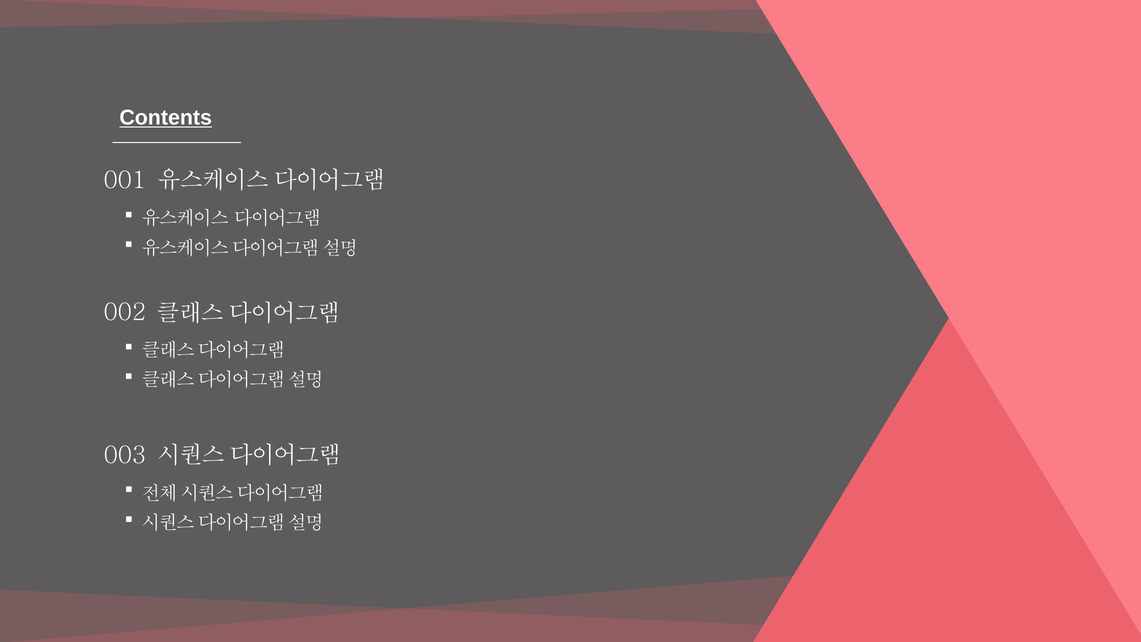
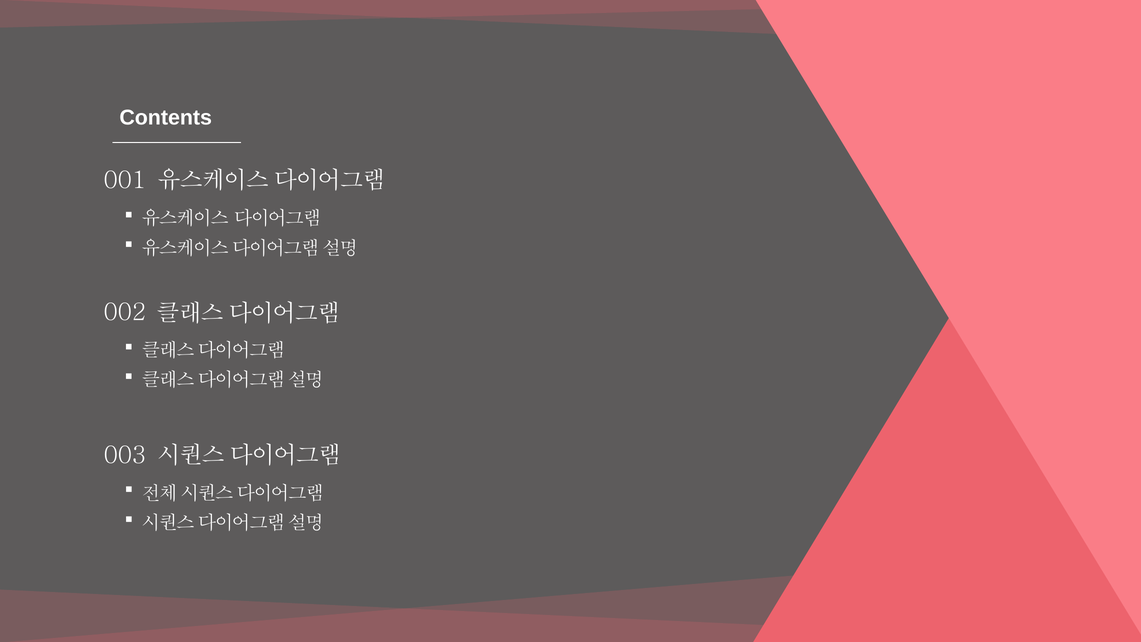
Contents underline: present -> none
